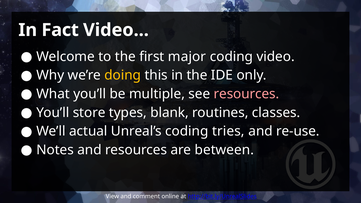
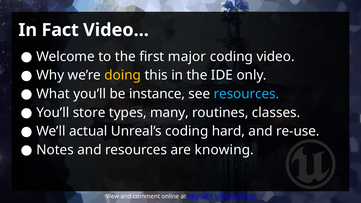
multiple: multiple -> instance
resources at (246, 94) colour: pink -> light blue
blank: blank -> many
tries: tries -> hard
between: between -> knowing
